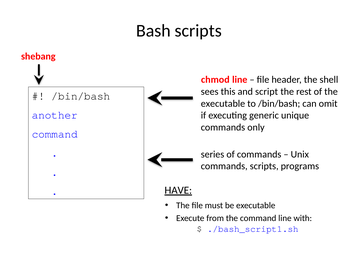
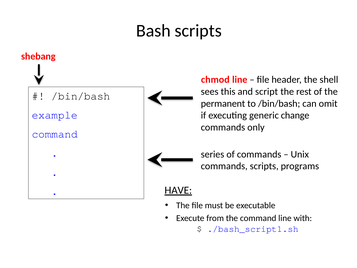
executable at (223, 103): executable -> permanent
another: another -> example
unique: unique -> change
